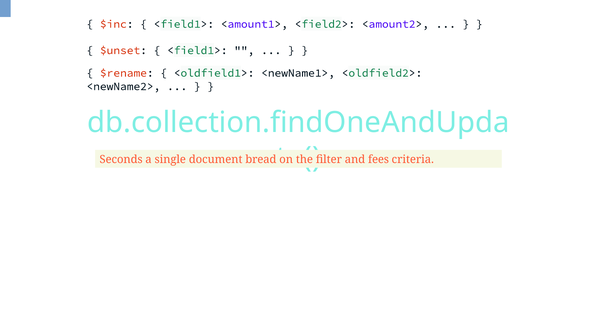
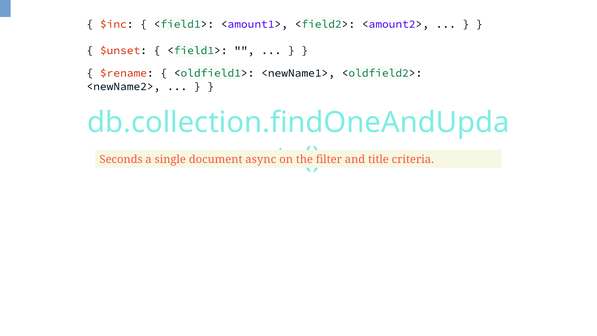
bread: bread -> async
fees: fees -> title
